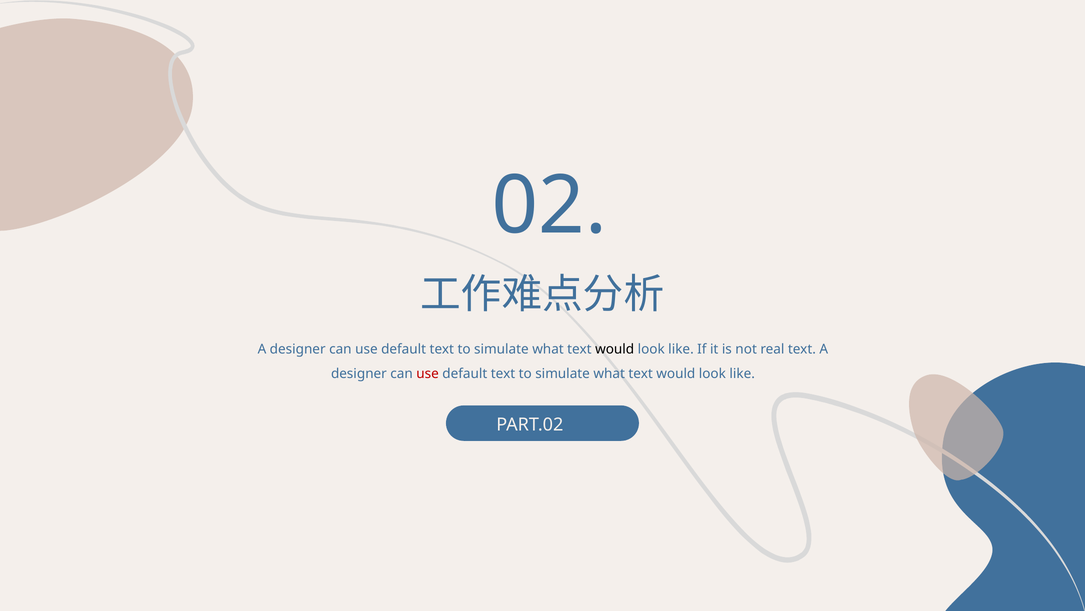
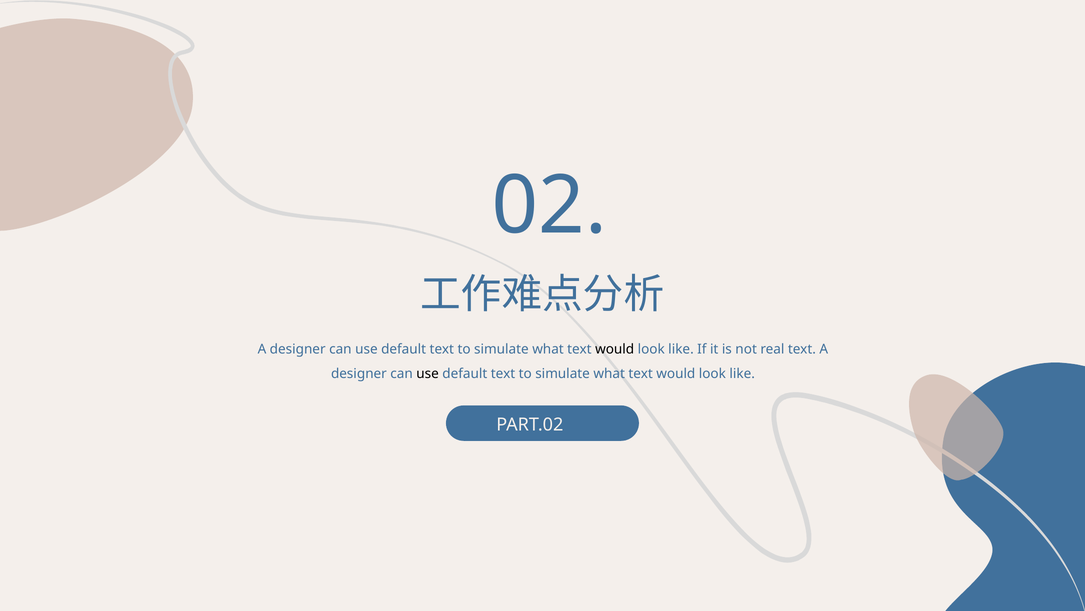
use at (428, 374) colour: red -> black
